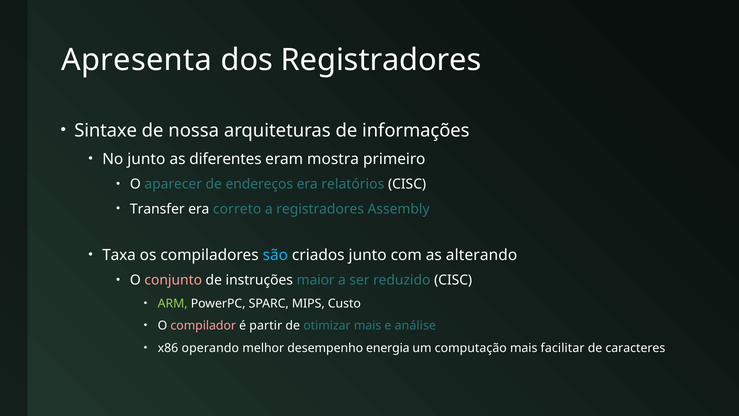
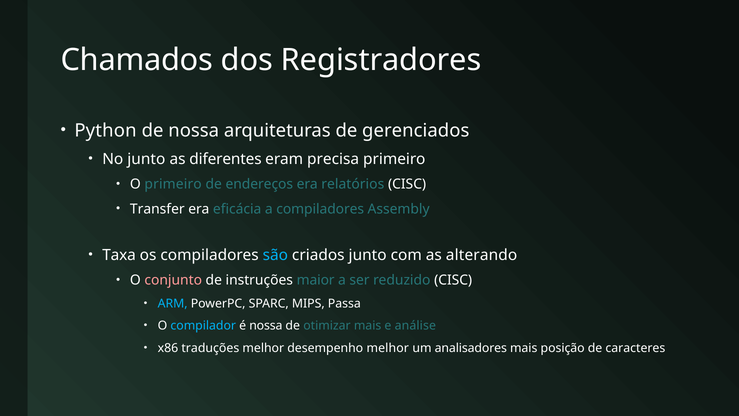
Apresenta: Apresenta -> Chamados
Sintaxe: Sintaxe -> Python
informações: informações -> gerenciados
mostra: mostra -> precisa
O aparecer: aparecer -> primeiro
correto: correto -> eficácia
a registradores: registradores -> compiladores
ARM colour: light green -> light blue
Custo: Custo -> Passa
compilador colour: pink -> light blue
é partir: partir -> nossa
operando: operando -> traduções
desempenho energia: energia -> melhor
computação: computação -> analisadores
facilitar: facilitar -> posição
